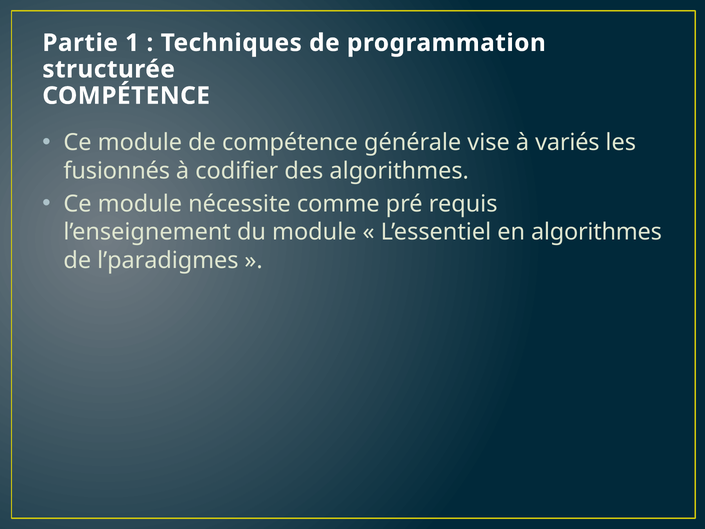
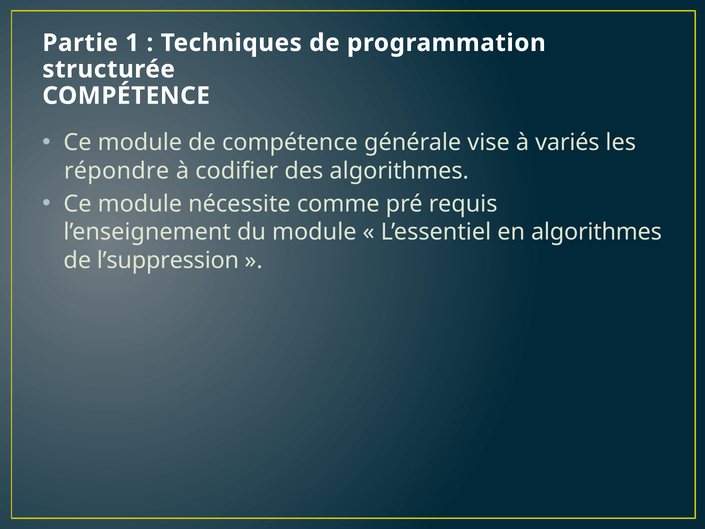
fusionnés: fusionnés -> répondre
l’paradigmes: l’paradigmes -> l’suppression
